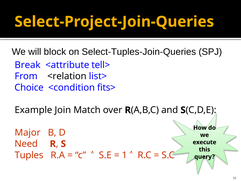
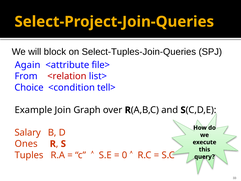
Break: Break -> Again
tell>: tell> -> file>
<relation colour: black -> red
fits>: fits> -> tell>
Match: Match -> Graph
Major: Major -> Salary
Need: Need -> Ones
1: 1 -> 0
